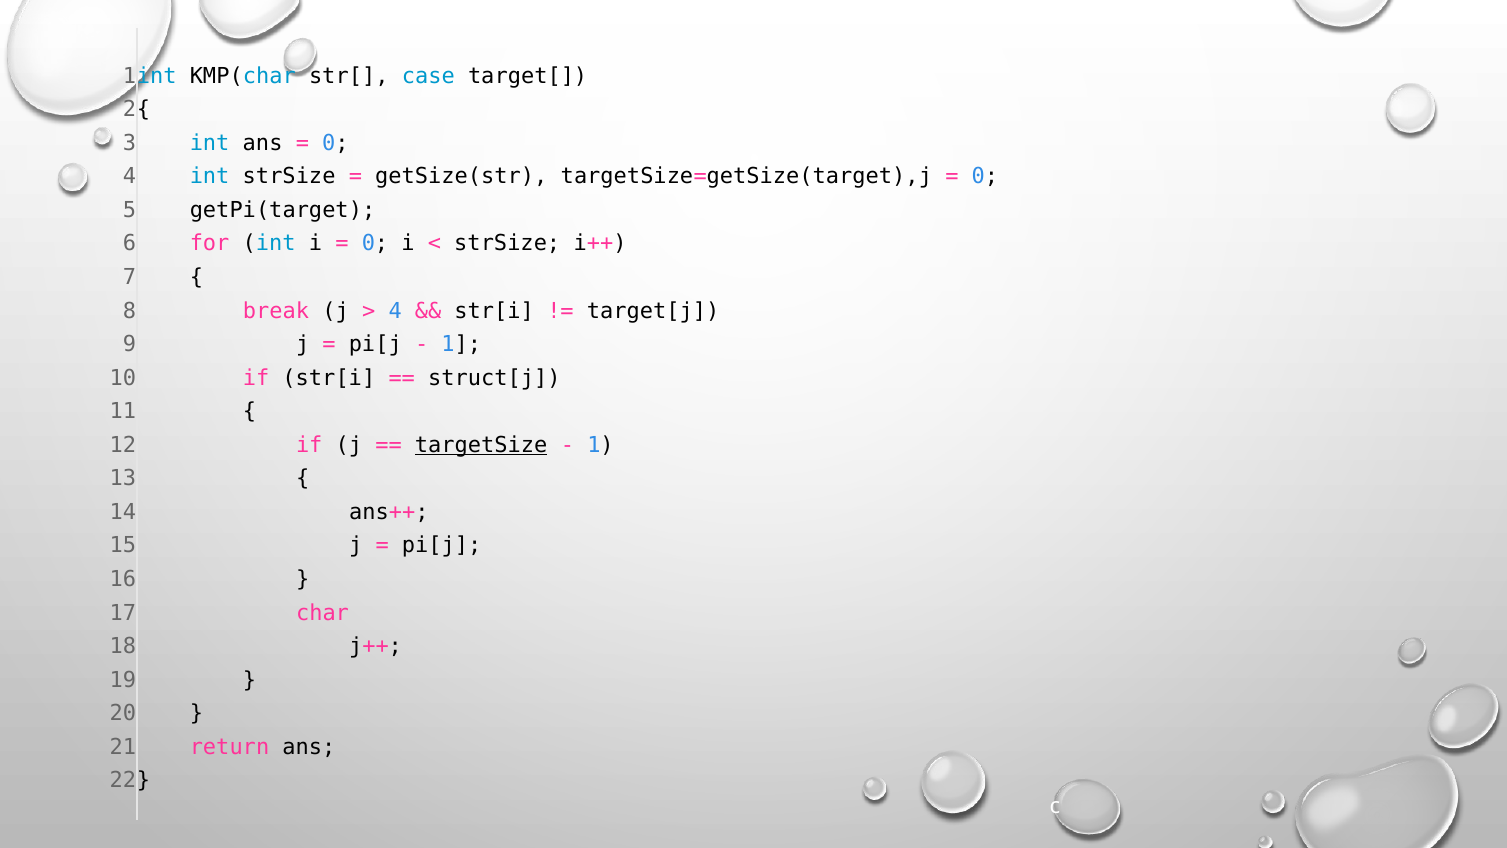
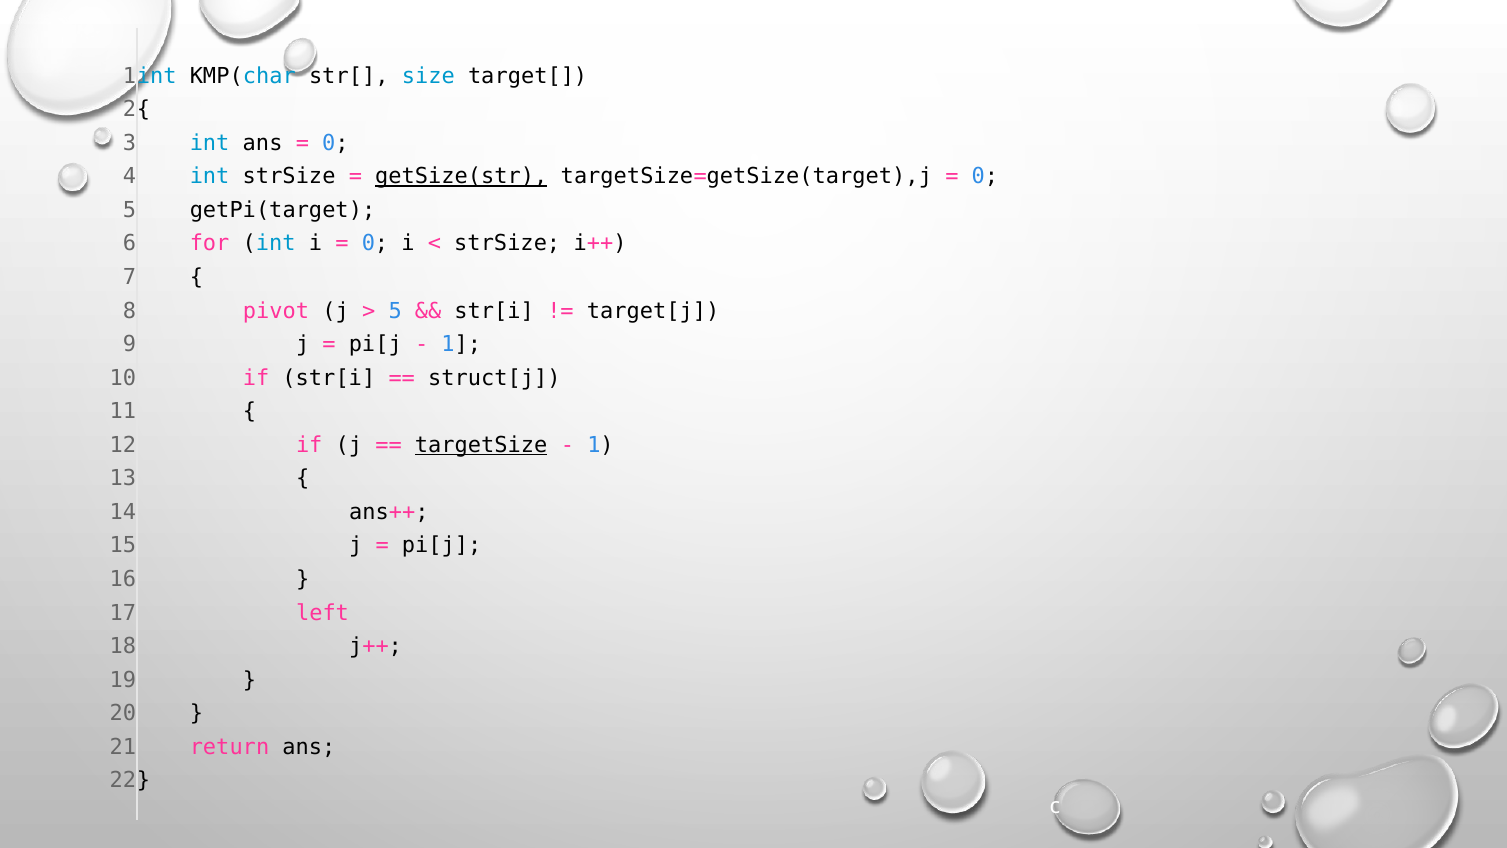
case: case -> size
getSize(str underline: none -> present
break: break -> pivot
4 at (395, 311): 4 -> 5
char: char -> left
